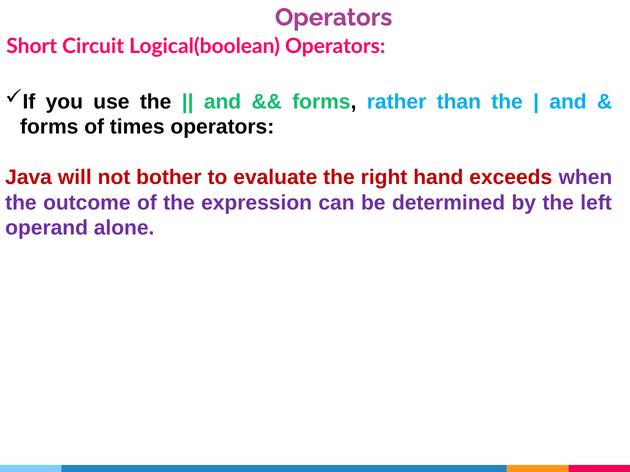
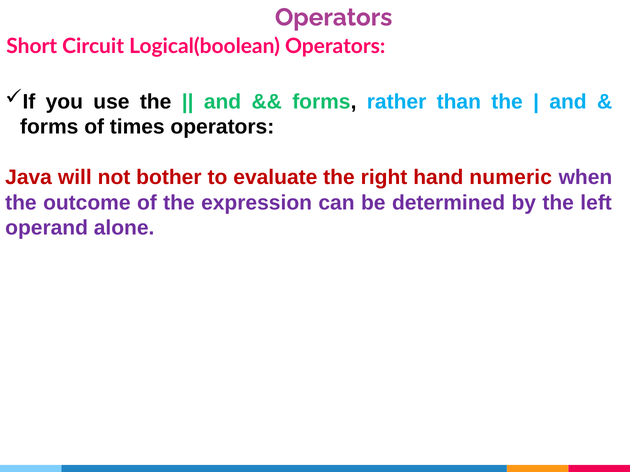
exceeds: exceeds -> numeric
